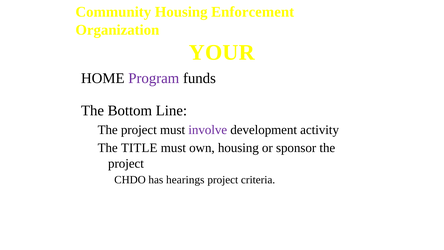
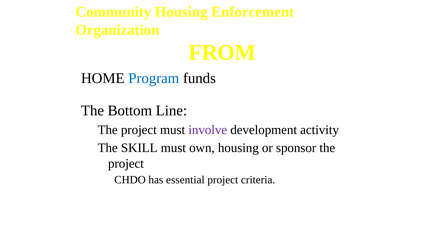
YOUR: YOUR -> FROM
Program colour: purple -> blue
TITLE: TITLE -> SKILL
hearings: hearings -> essential
